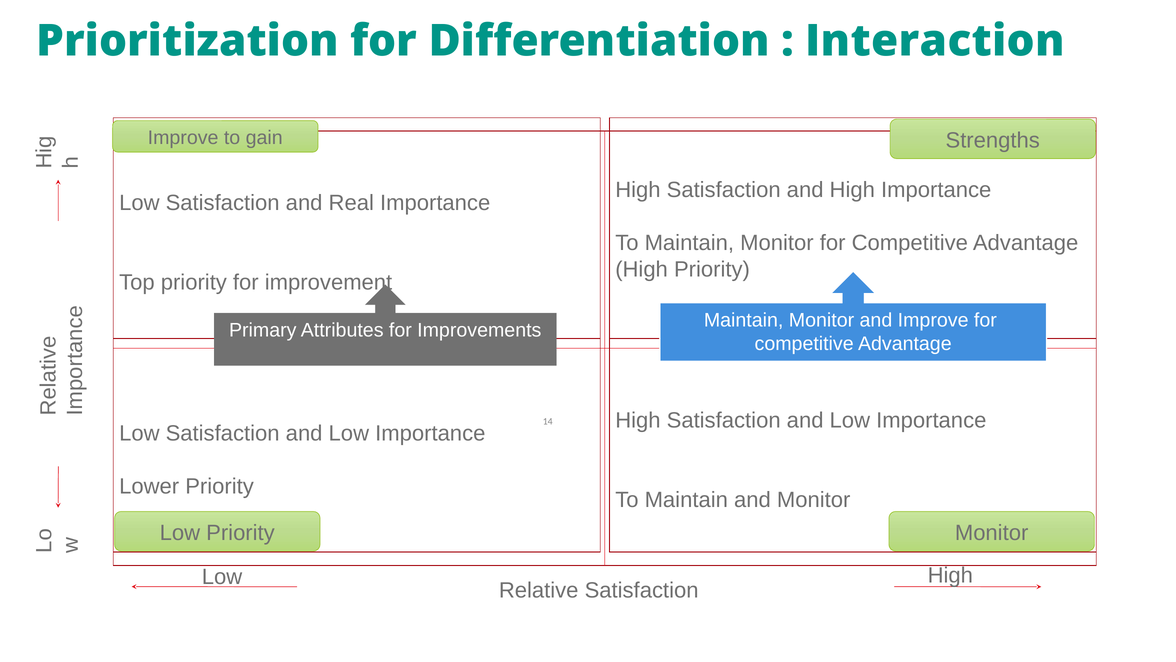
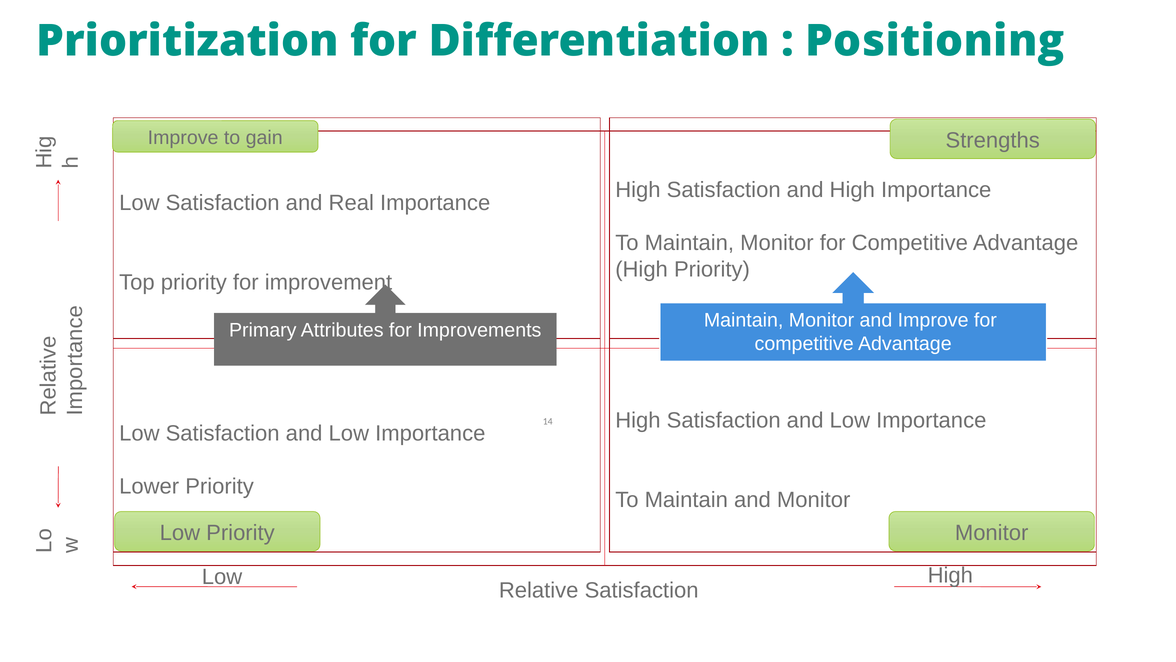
Interaction: Interaction -> Positioning
